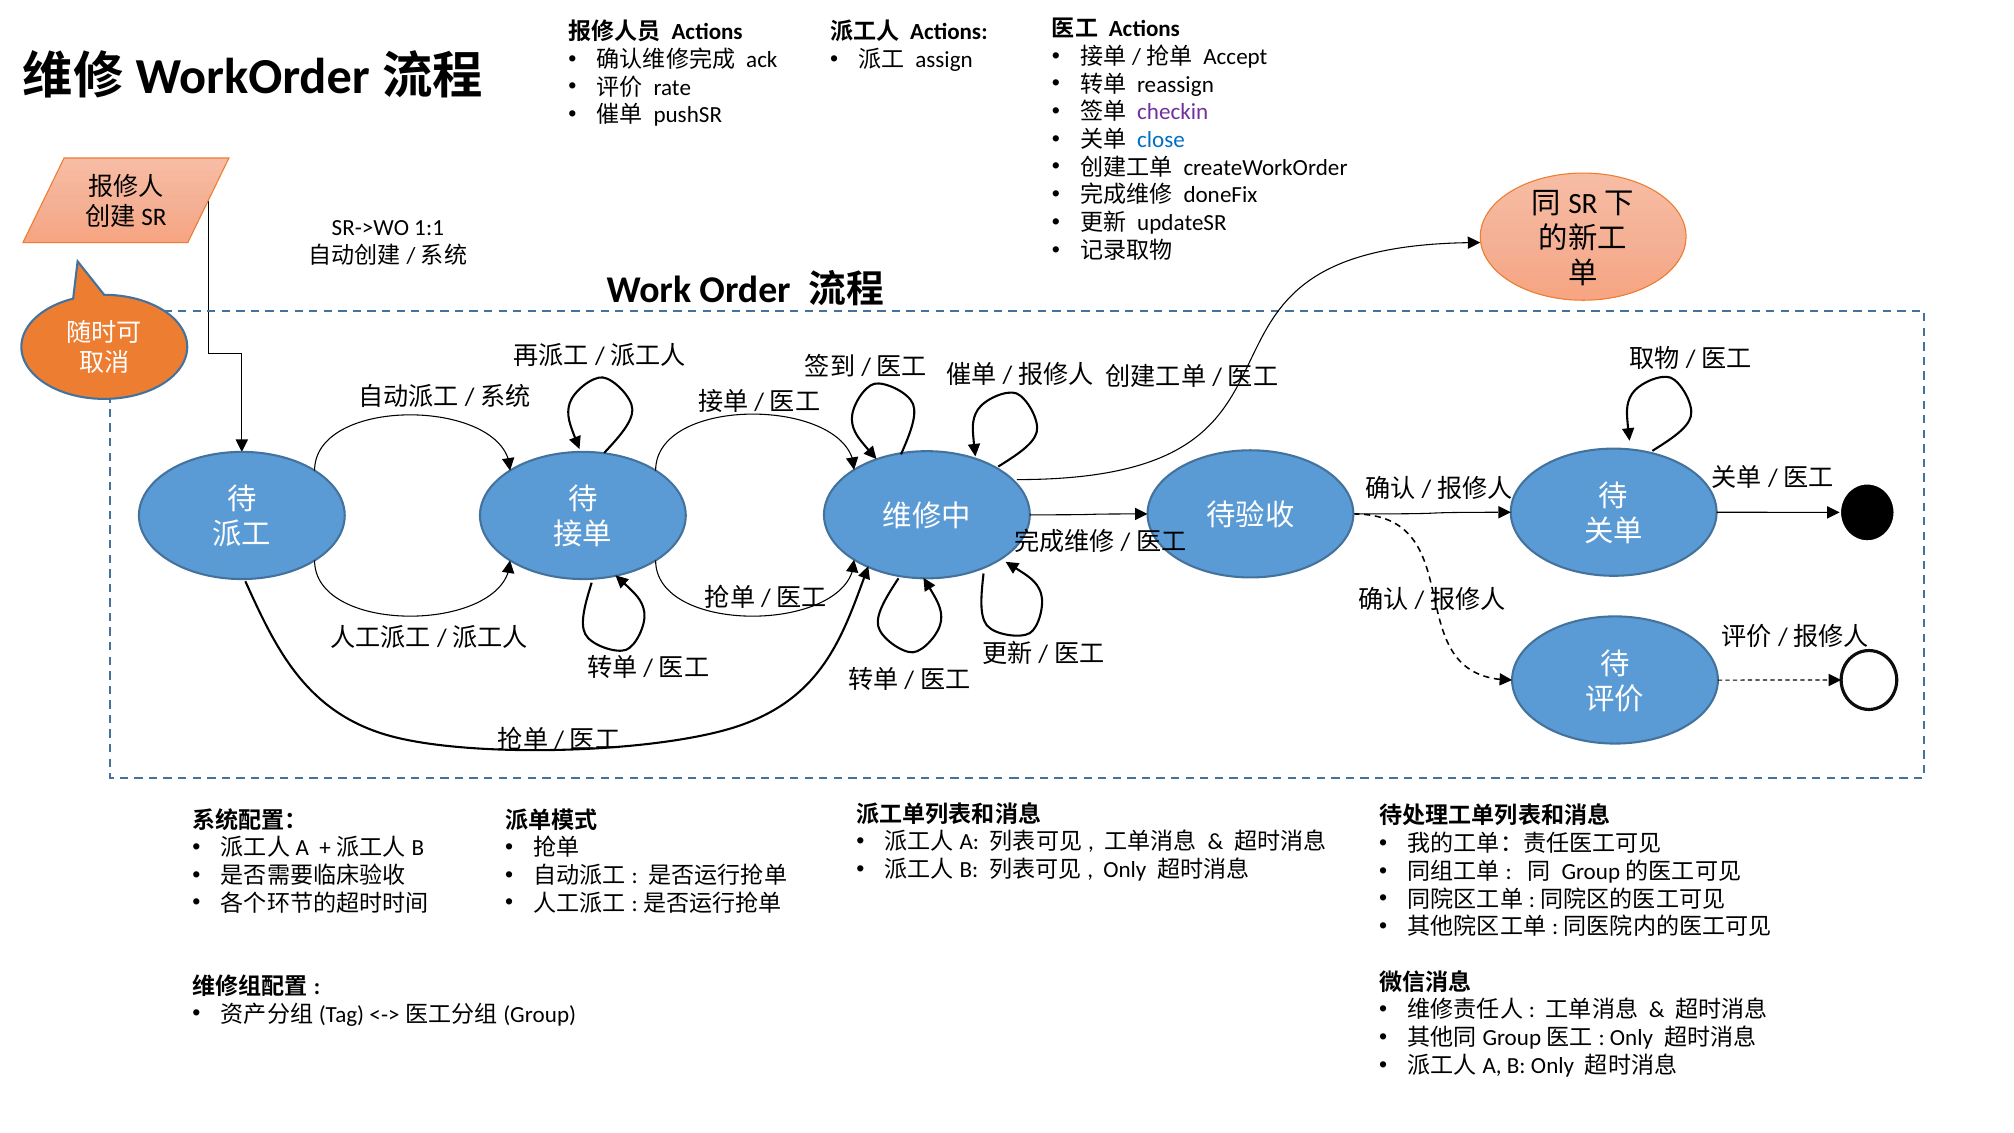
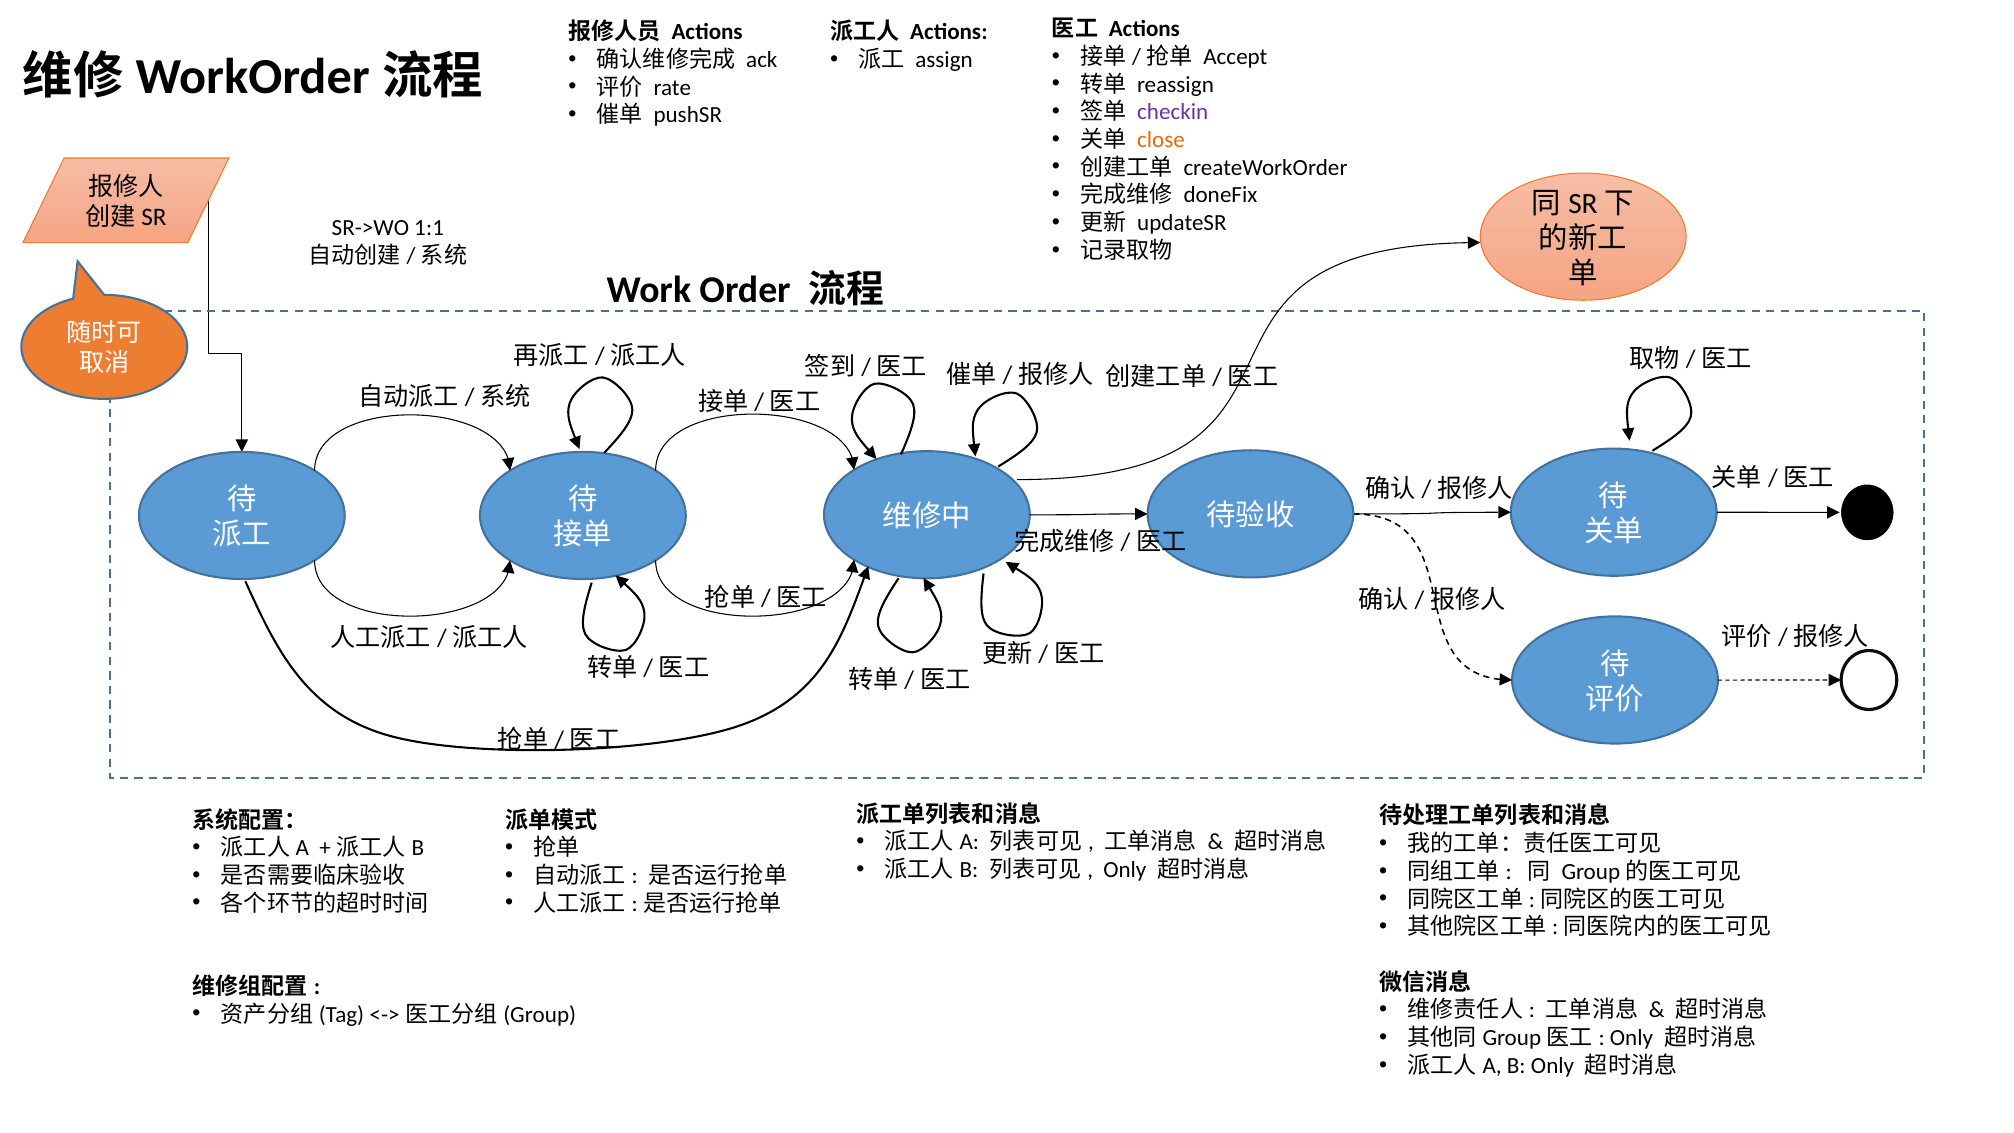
close colour: blue -> orange
